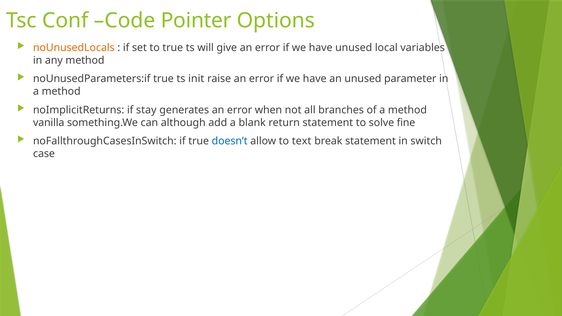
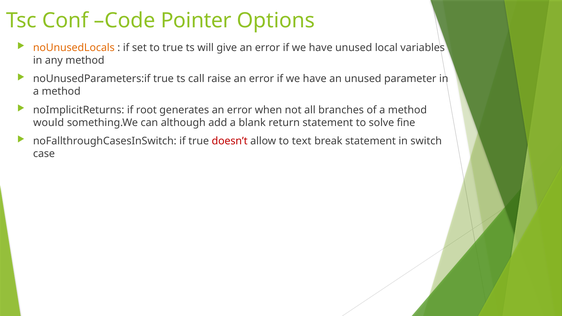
init: init -> call
stay: stay -> root
vanilla: vanilla -> would
doesn’t colour: blue -> red
